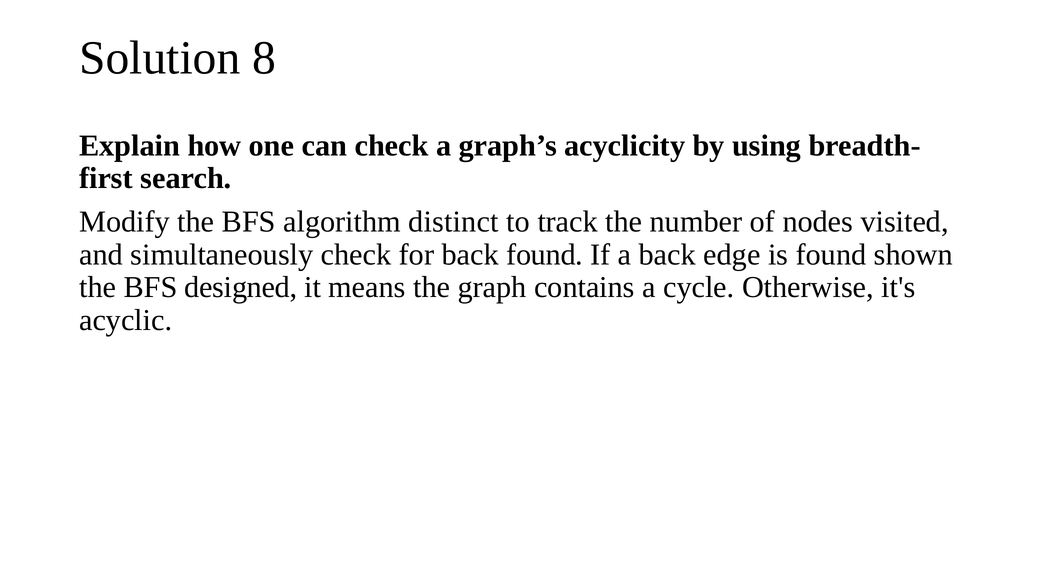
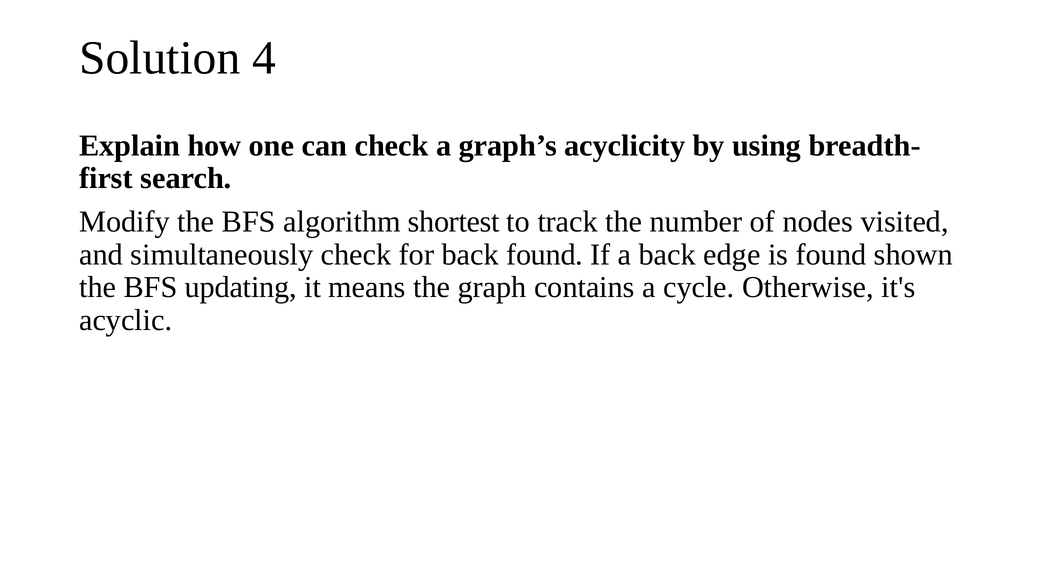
8: 8 -> 4
distinct: distinct -> shortest
designed: designed -> updating
